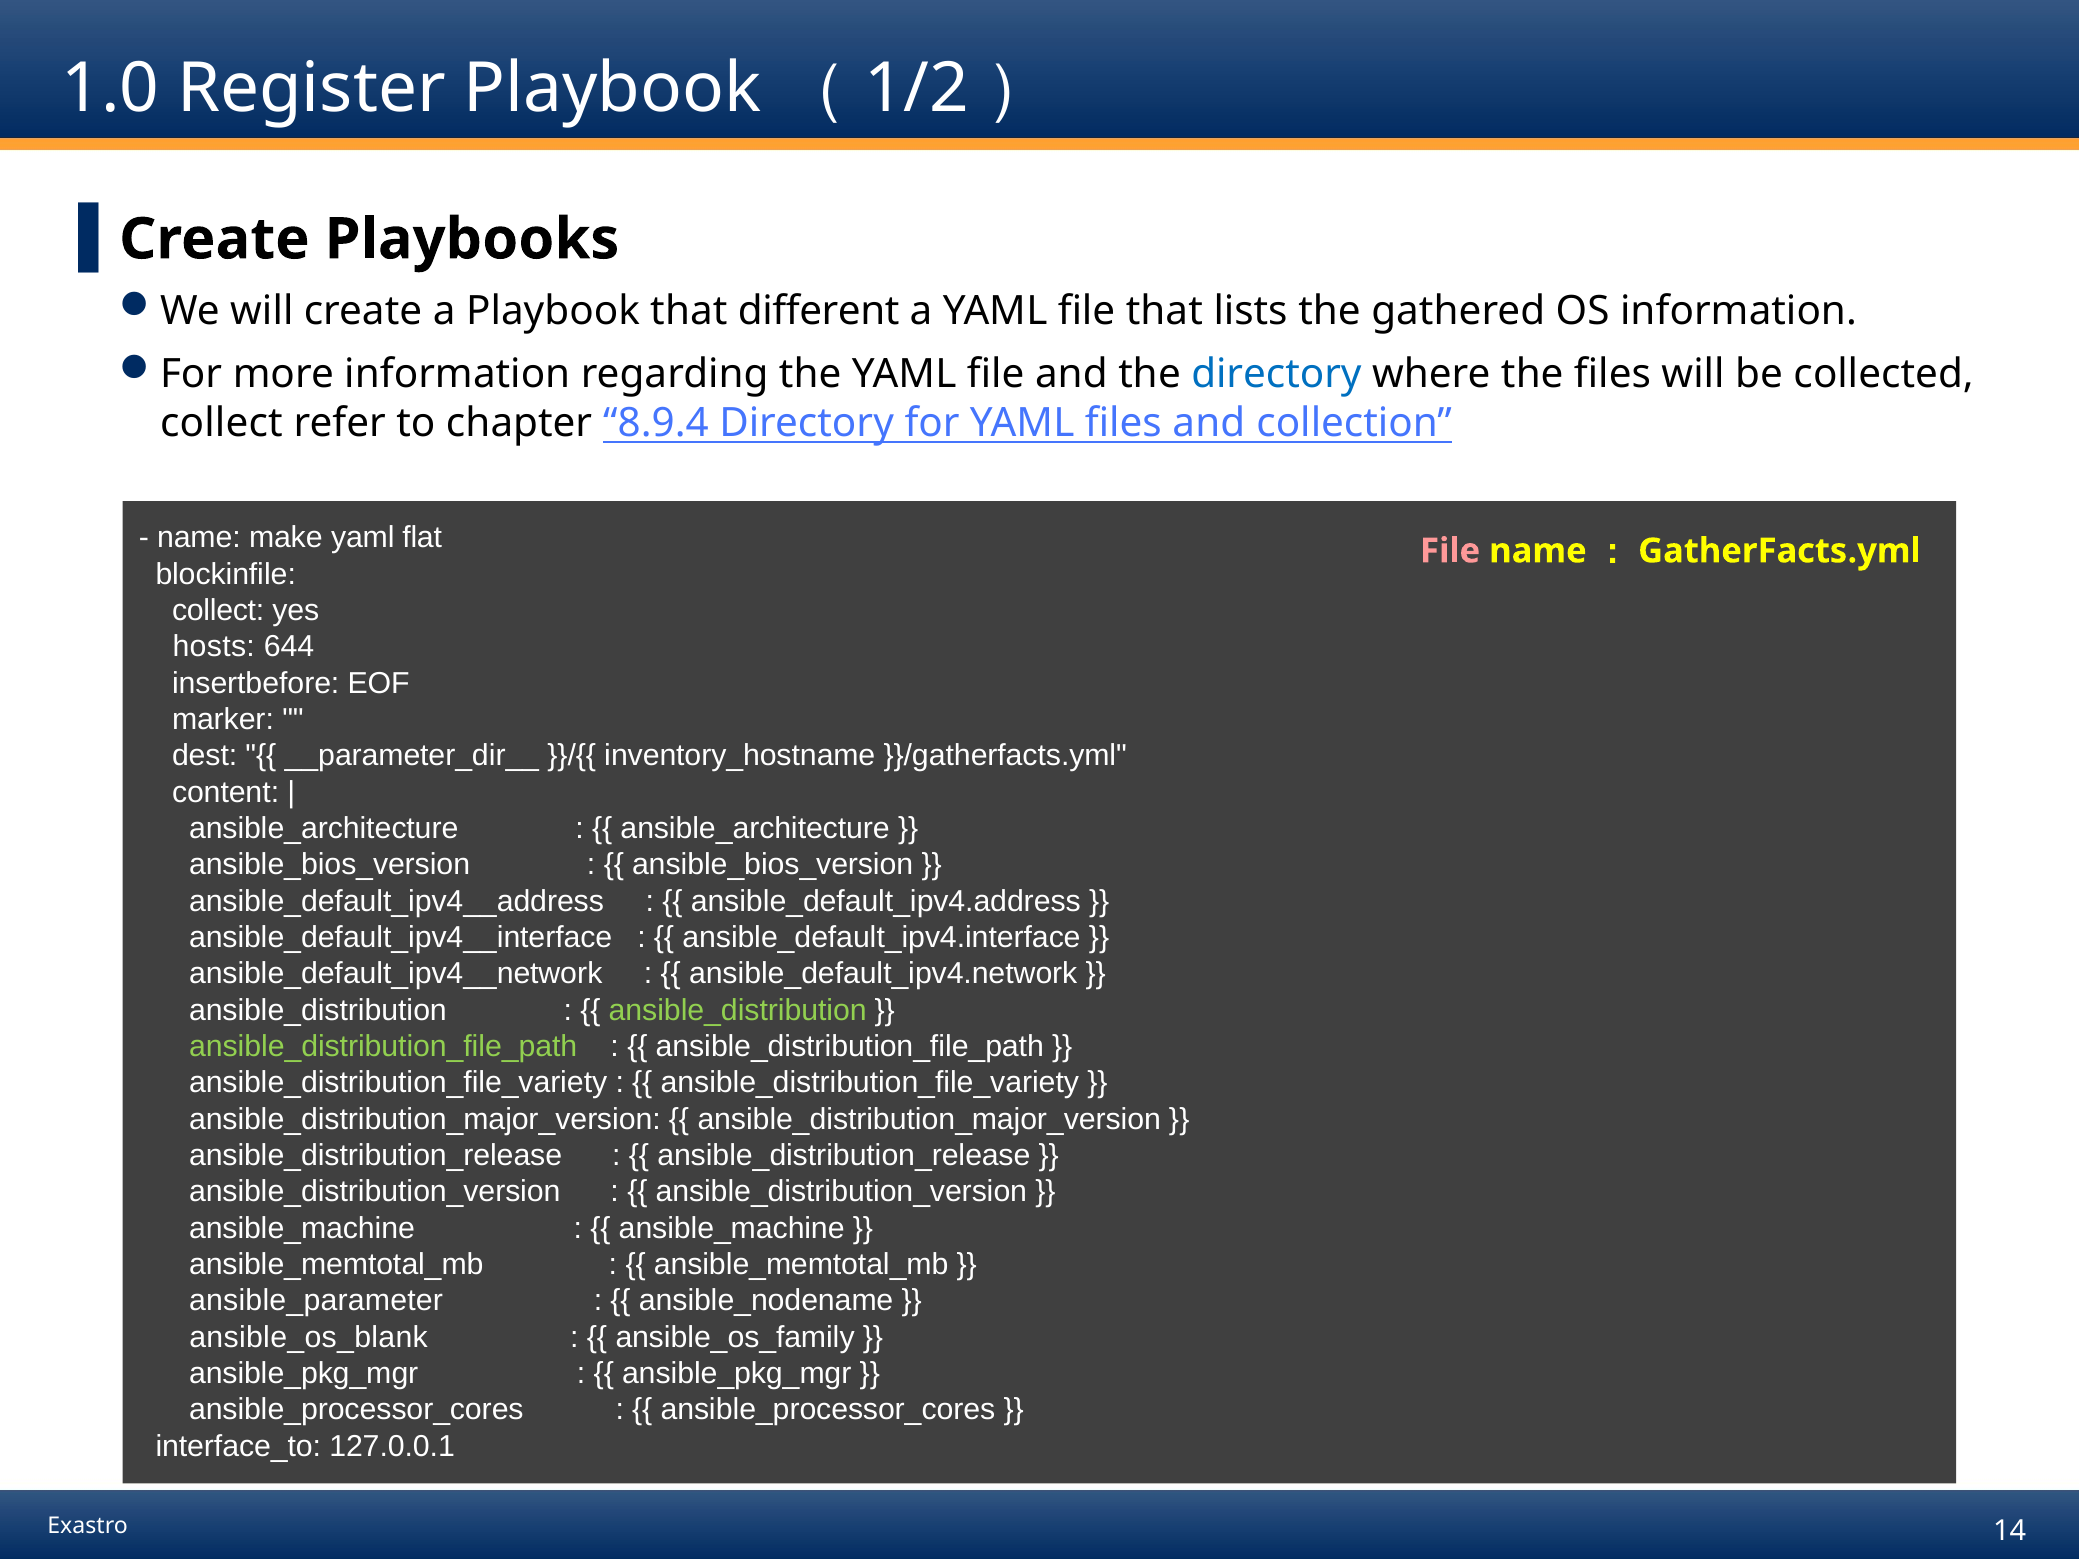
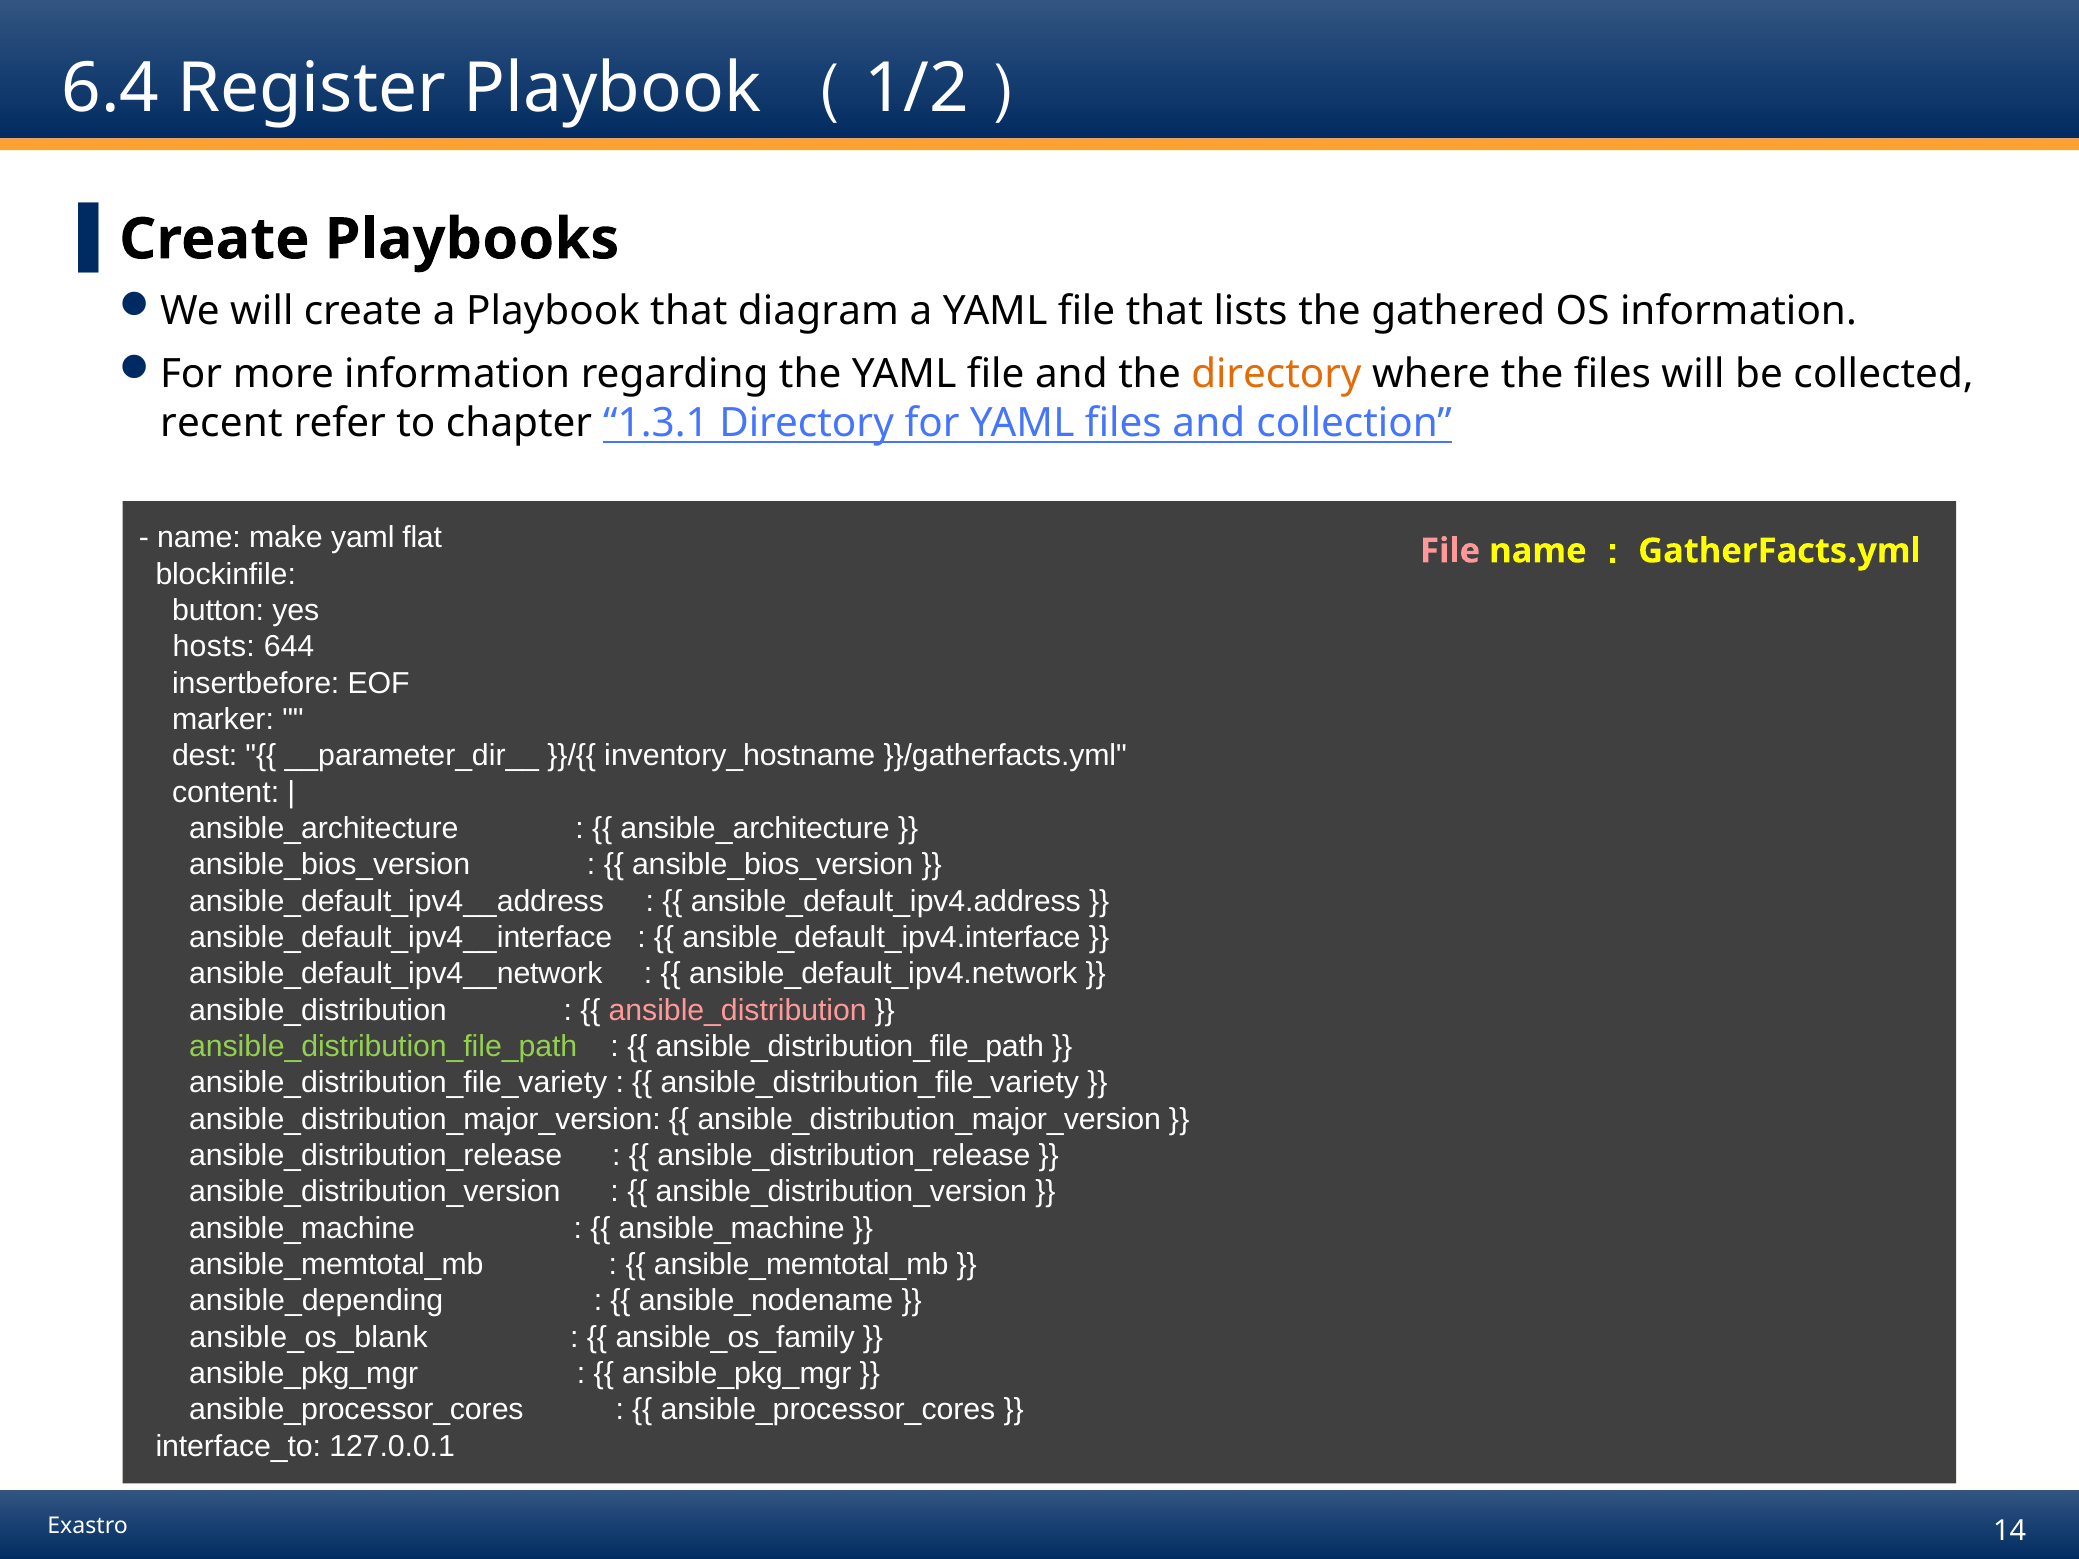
1.0: 1.0 -> 6.4
different: different -> diagram
directory at (1276, 375) colour: blue -> orange
collect at (221, 423): collect -> recent
8.9.4: 8.9.4 -> 1.3.1
collect at (218, 611): collect -> button
ansible_distribution at (738, 1010) colour: light green -> pink
ansible_parameter: ansible_parameter -> ansible_depending
